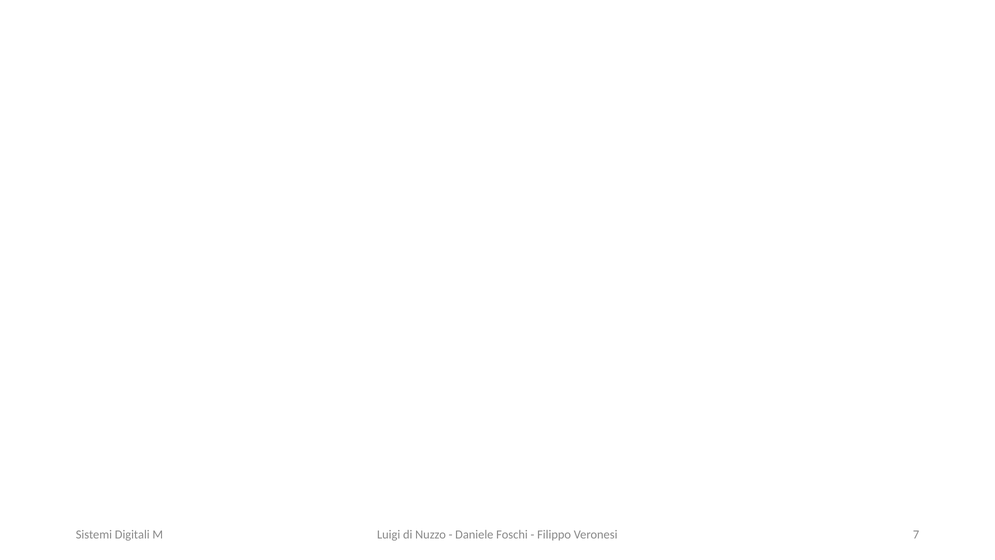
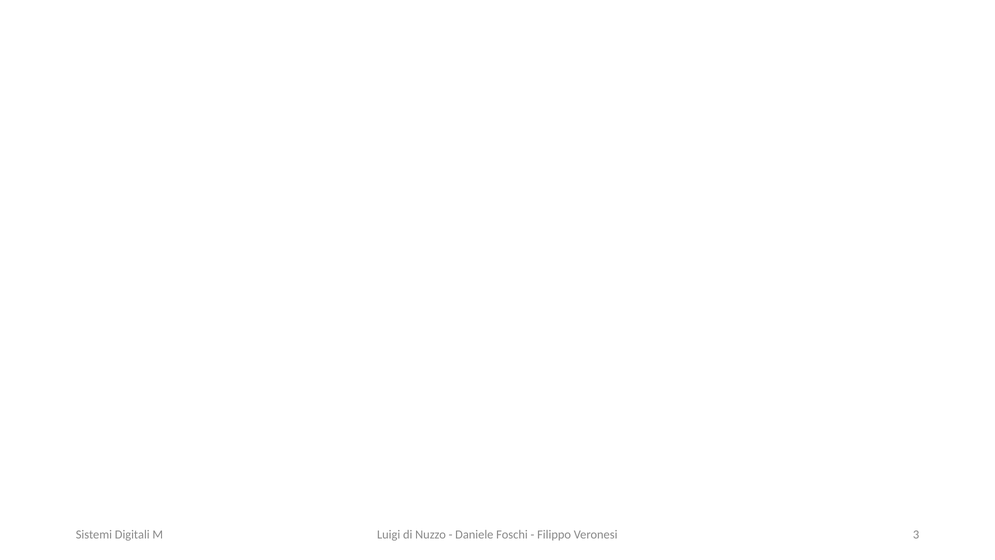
7: 7 -> 3
